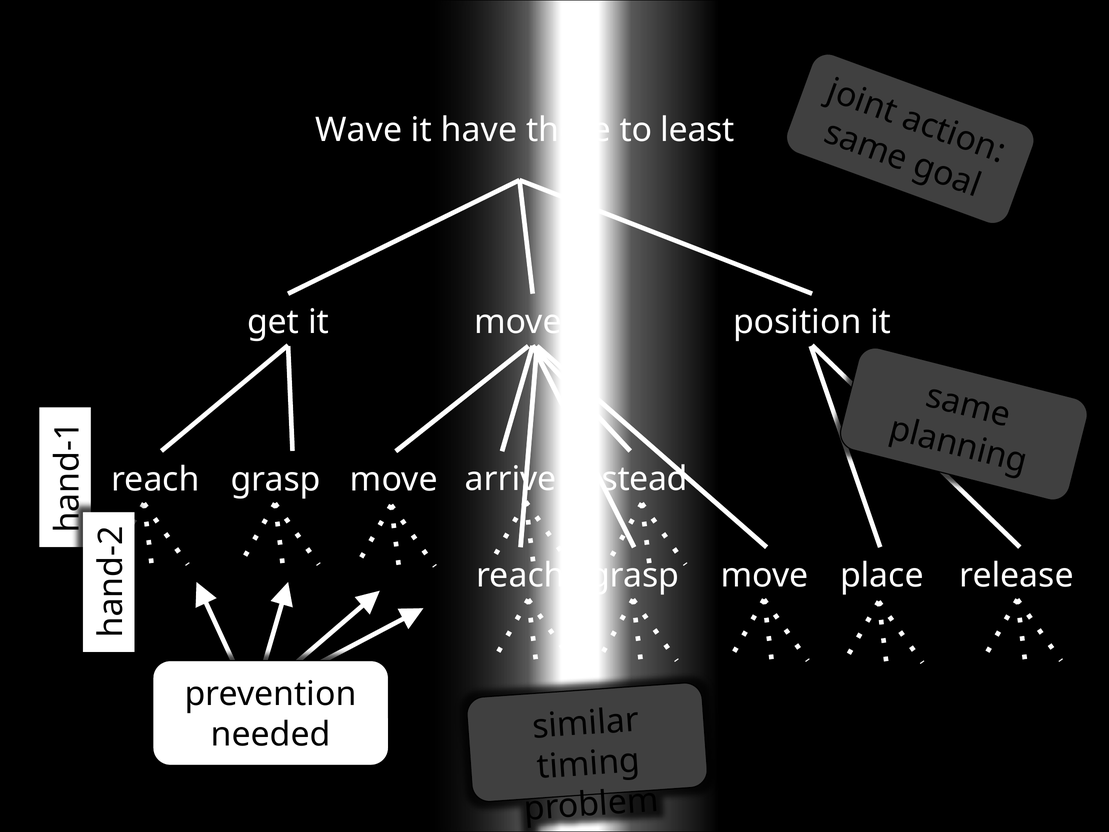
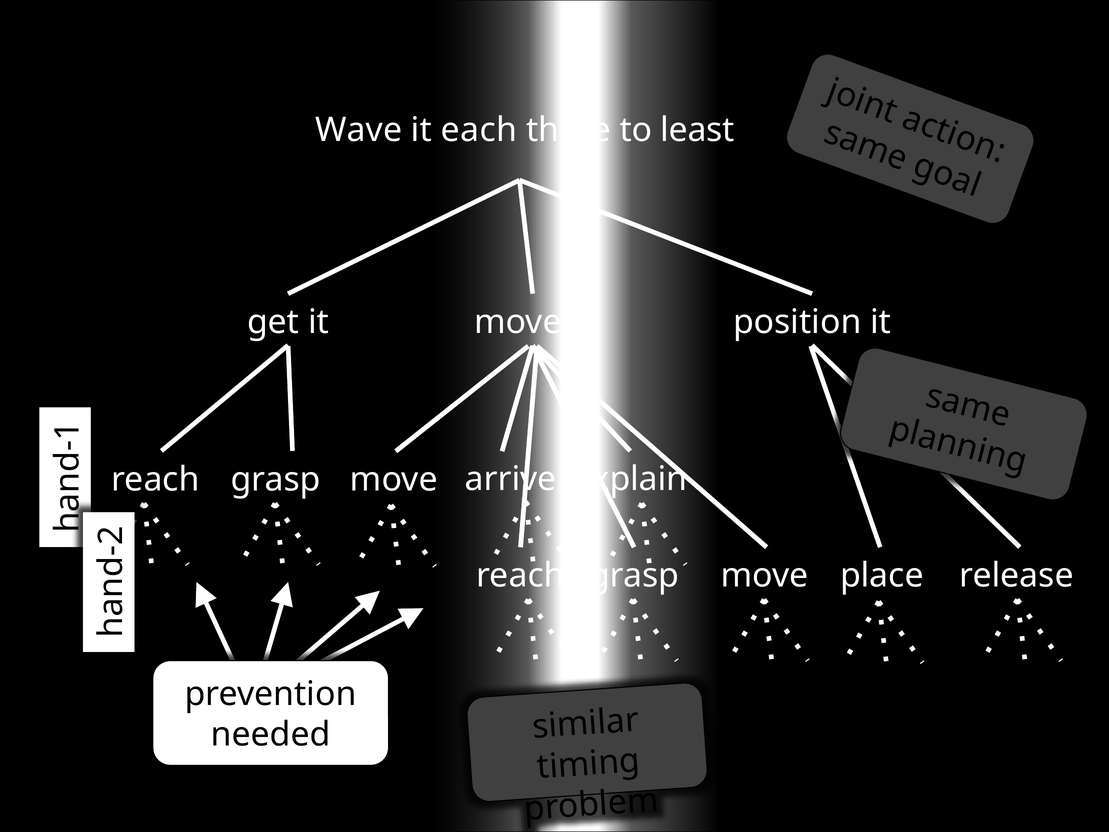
have: have -> each
instead: instead -> explain
